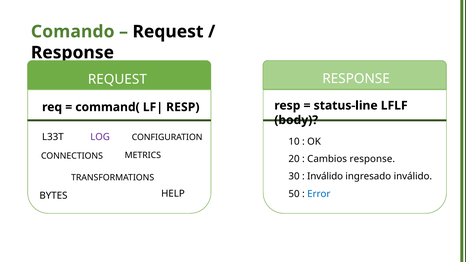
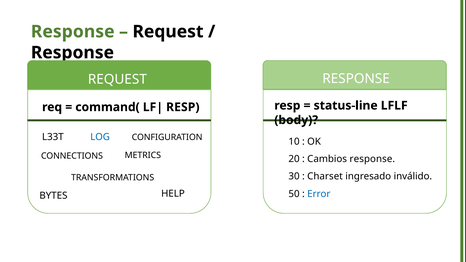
Comando at (73, 32): Comando -> Response
LOG colour: purple -> blue
Inválido at (325, 177): Inválido -> Charset
